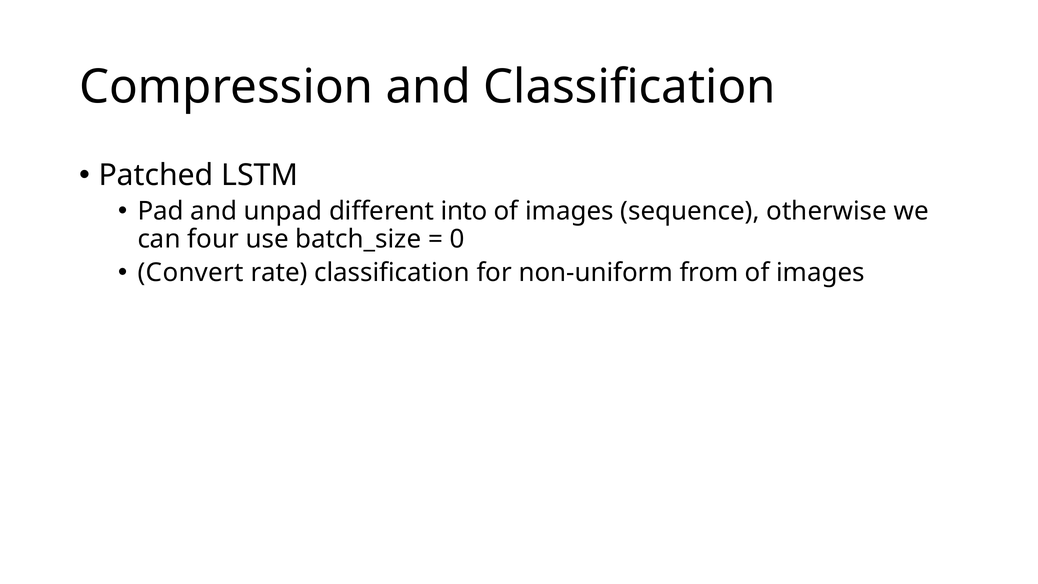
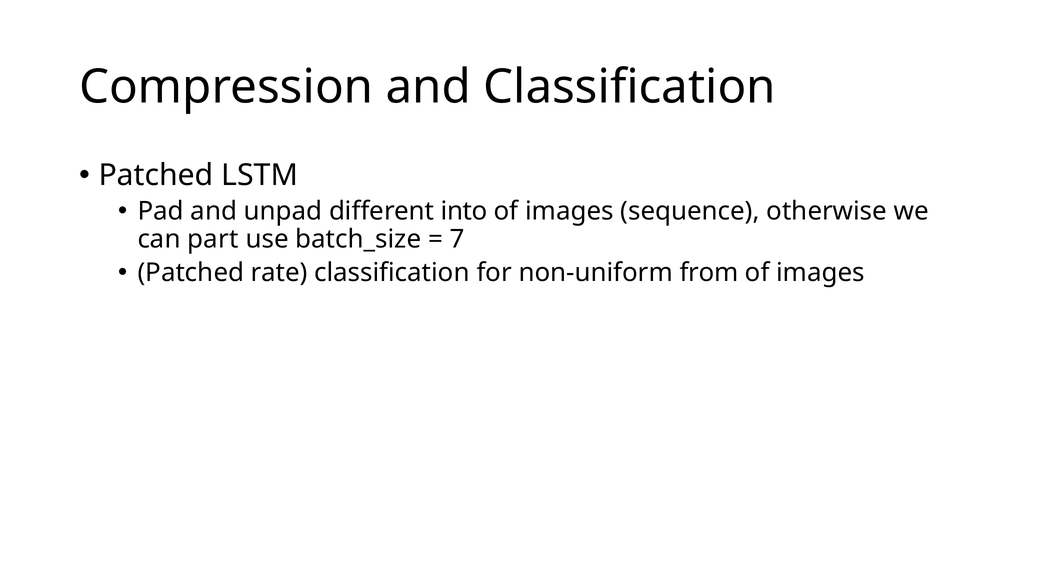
four: four -> part
0: 0 -> 7
Convert at (191, 273): Convert -> Patched
